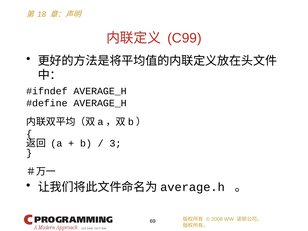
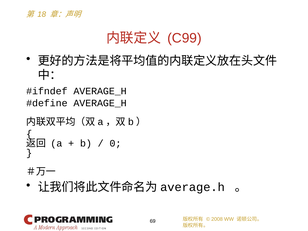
3: 3 -> 0
